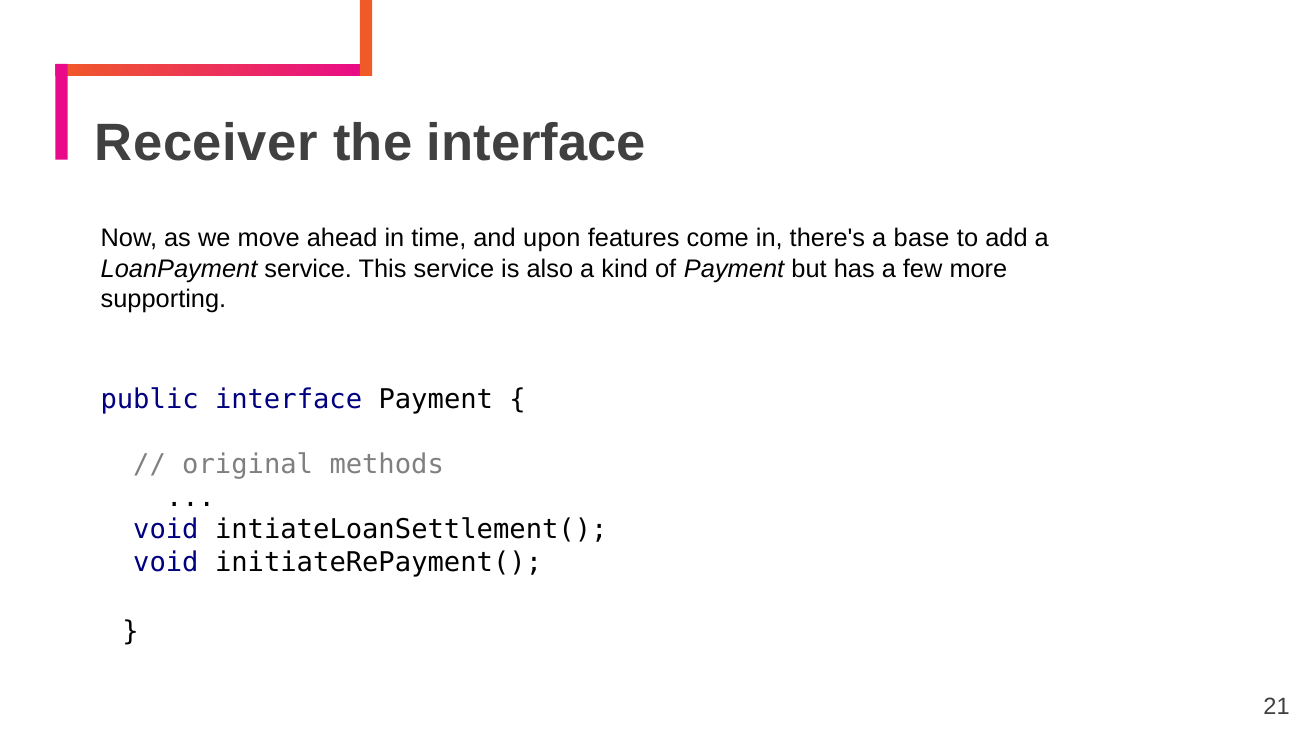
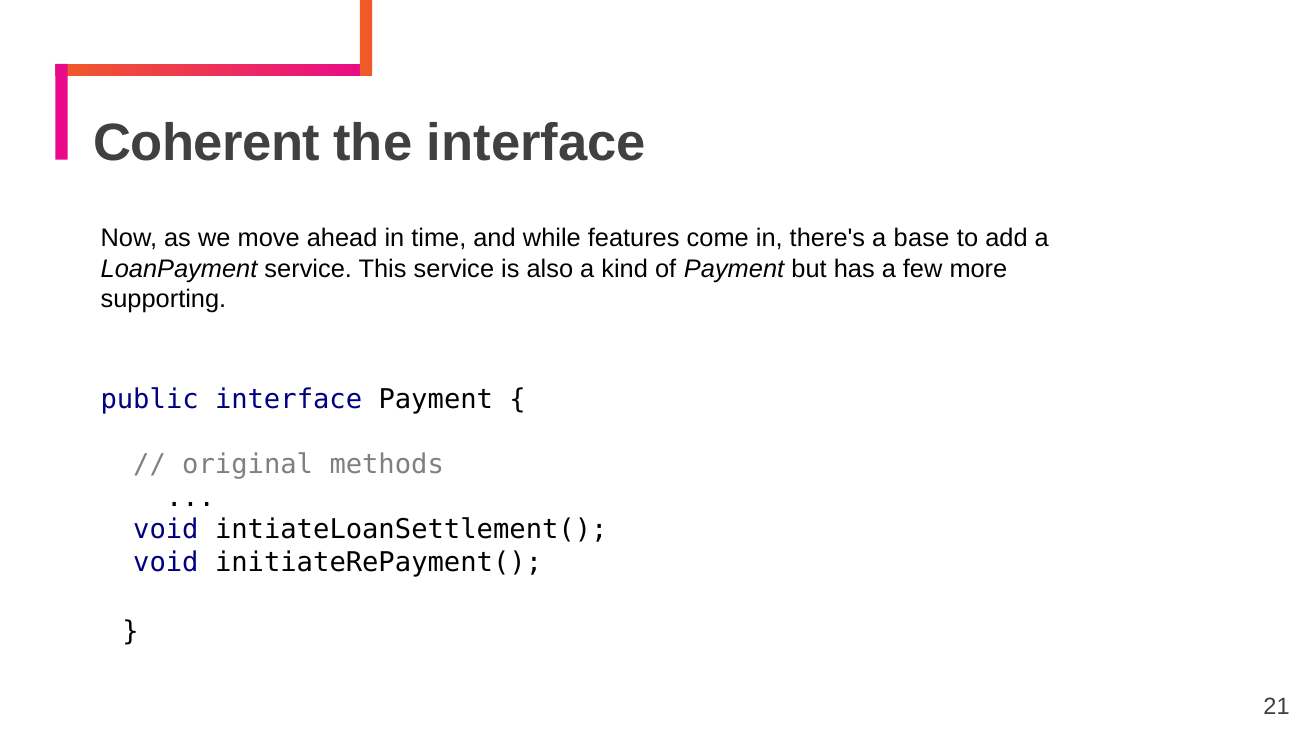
Receiver: Receiver -> Coherent
upon: upon -> while
